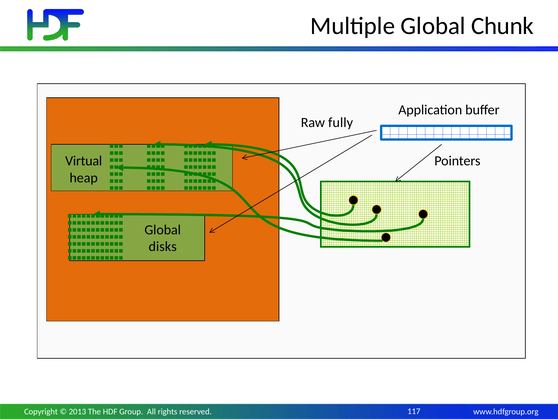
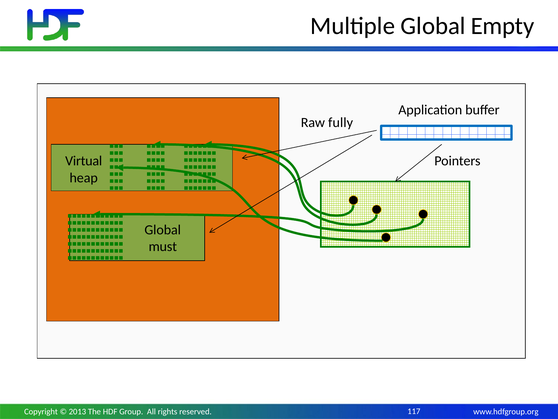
Chunk: Chunk -> Empty
disks: disks -> must
